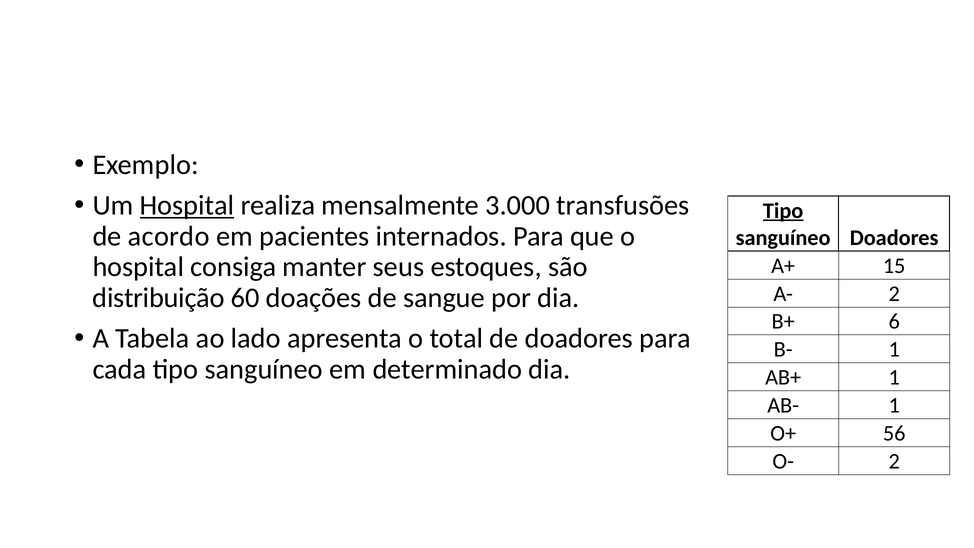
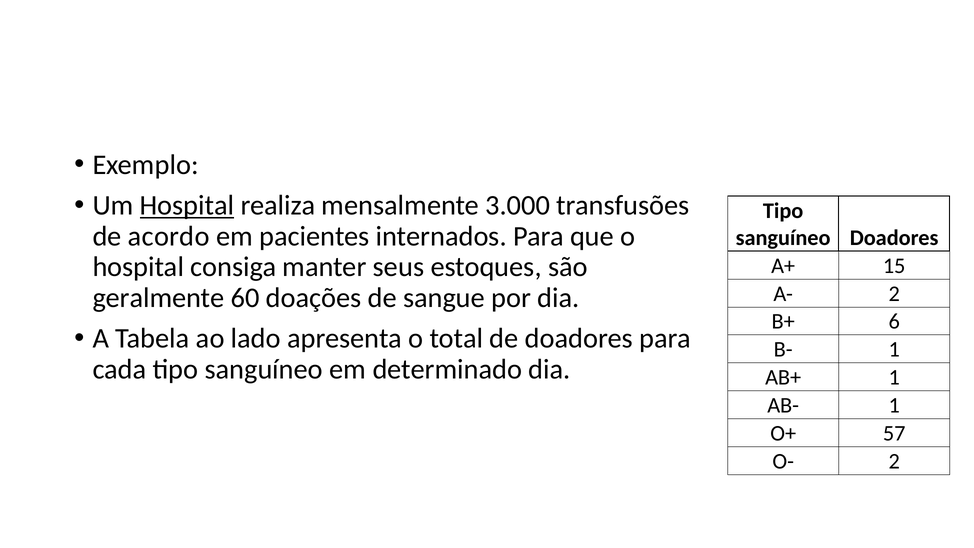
Tipo at (783, 211) underline: present -> none
distribuição: distribuição -> geralmente
56: 56 -> 57
